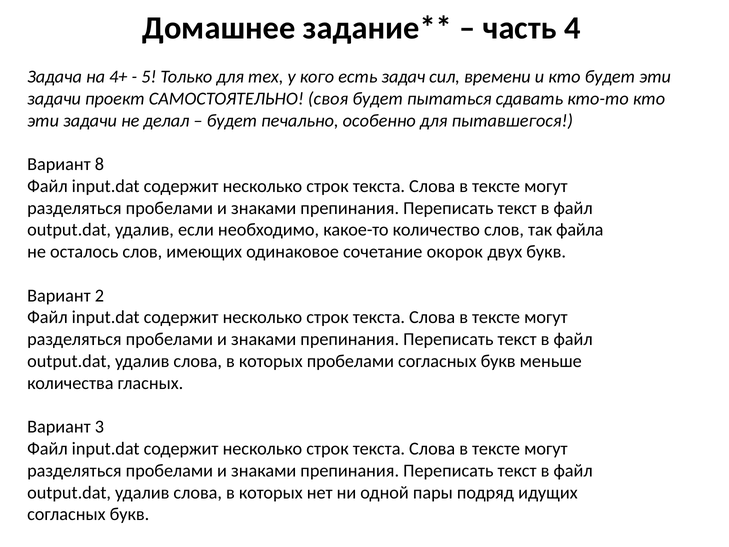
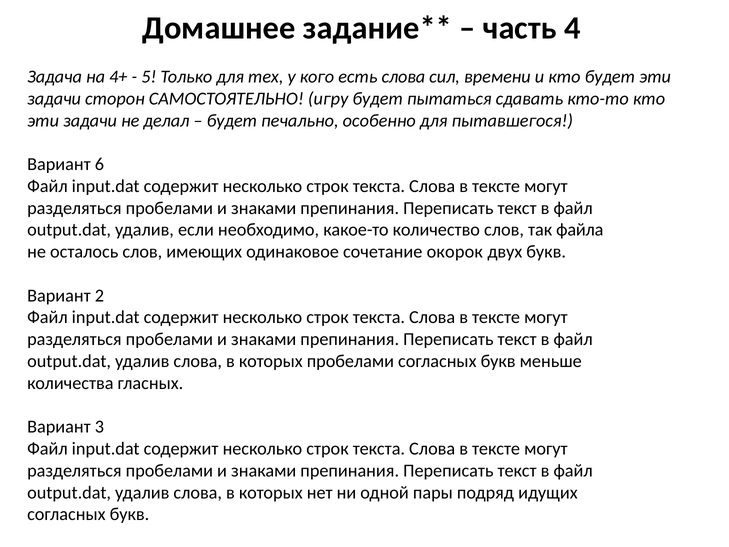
есть задач: задач -> слова
проект: проект -> сторон
своя: своя -> игру
8: 8 -> 6
